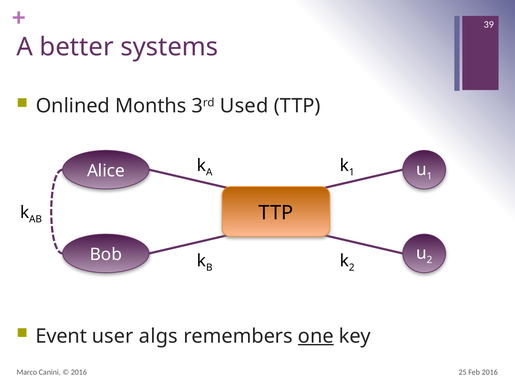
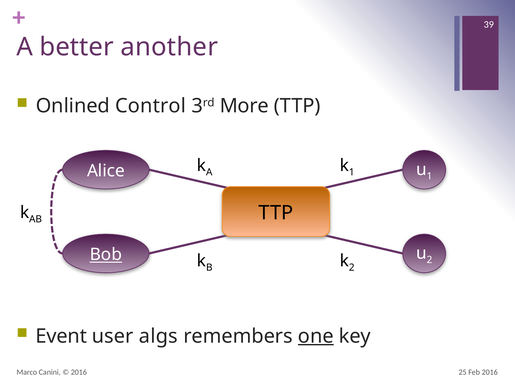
systems: systems -> another
Months: Months -> Control
Used: Used -> More
Bob underline: none -> present
